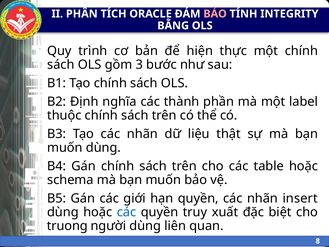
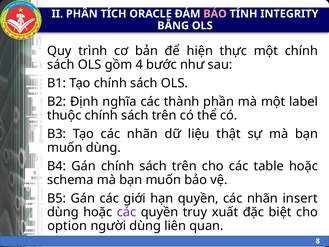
3: 3 -> 4
các at (127, 212) colour: blue -> purple
truong: truong -> option
